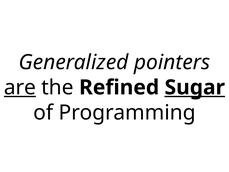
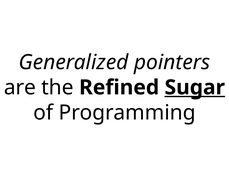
are underline: present -> none
